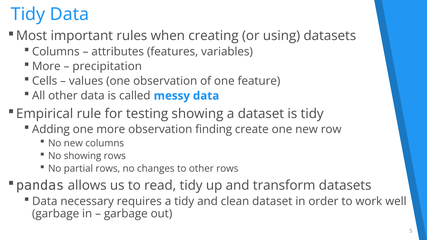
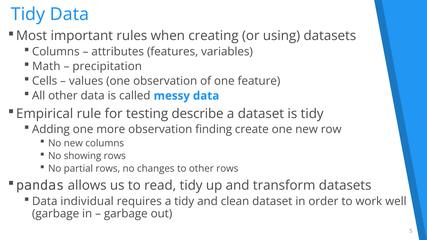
More at (46, 66): More -> Math
testing showing: showing -> describe
necessary: necessary -> individual
